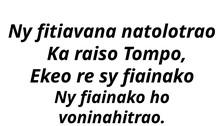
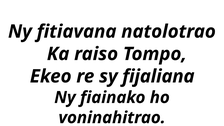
sy fiainako: fiainako -> fijaliana
